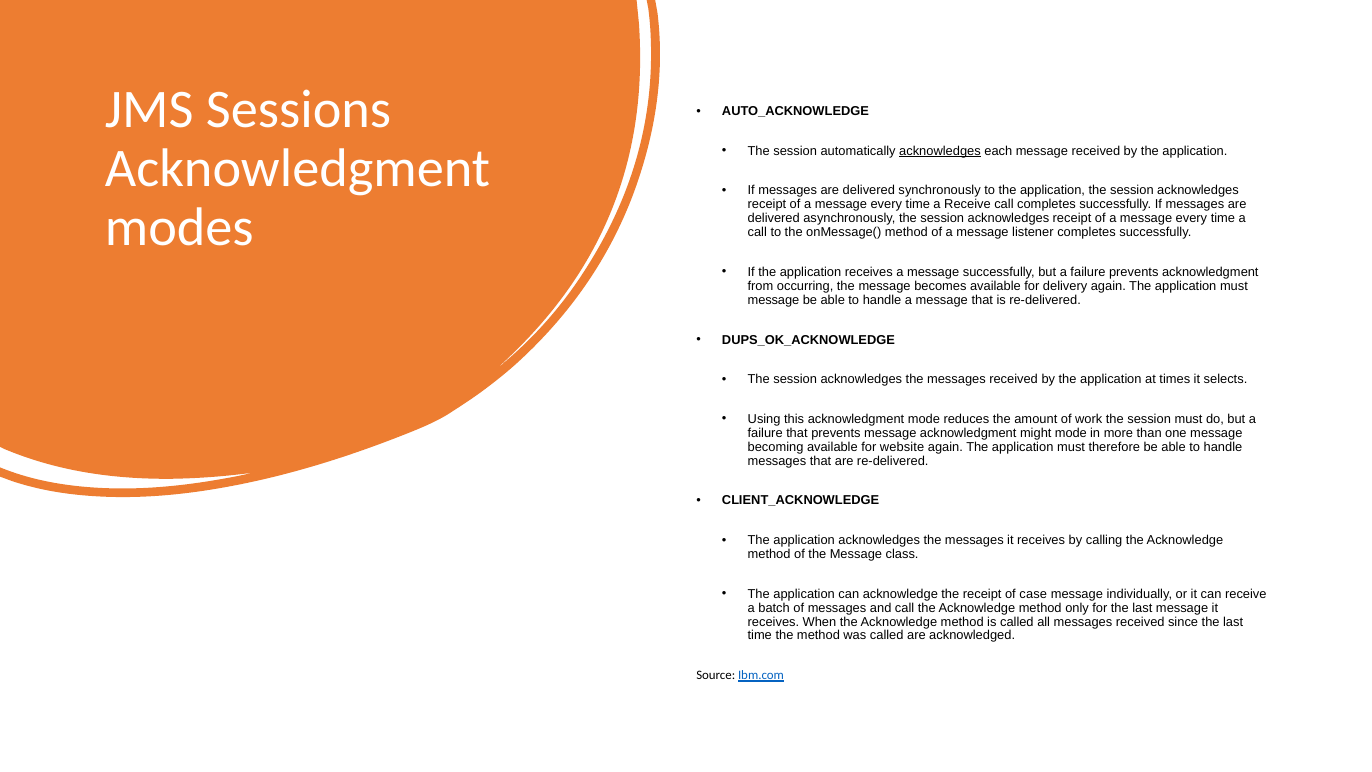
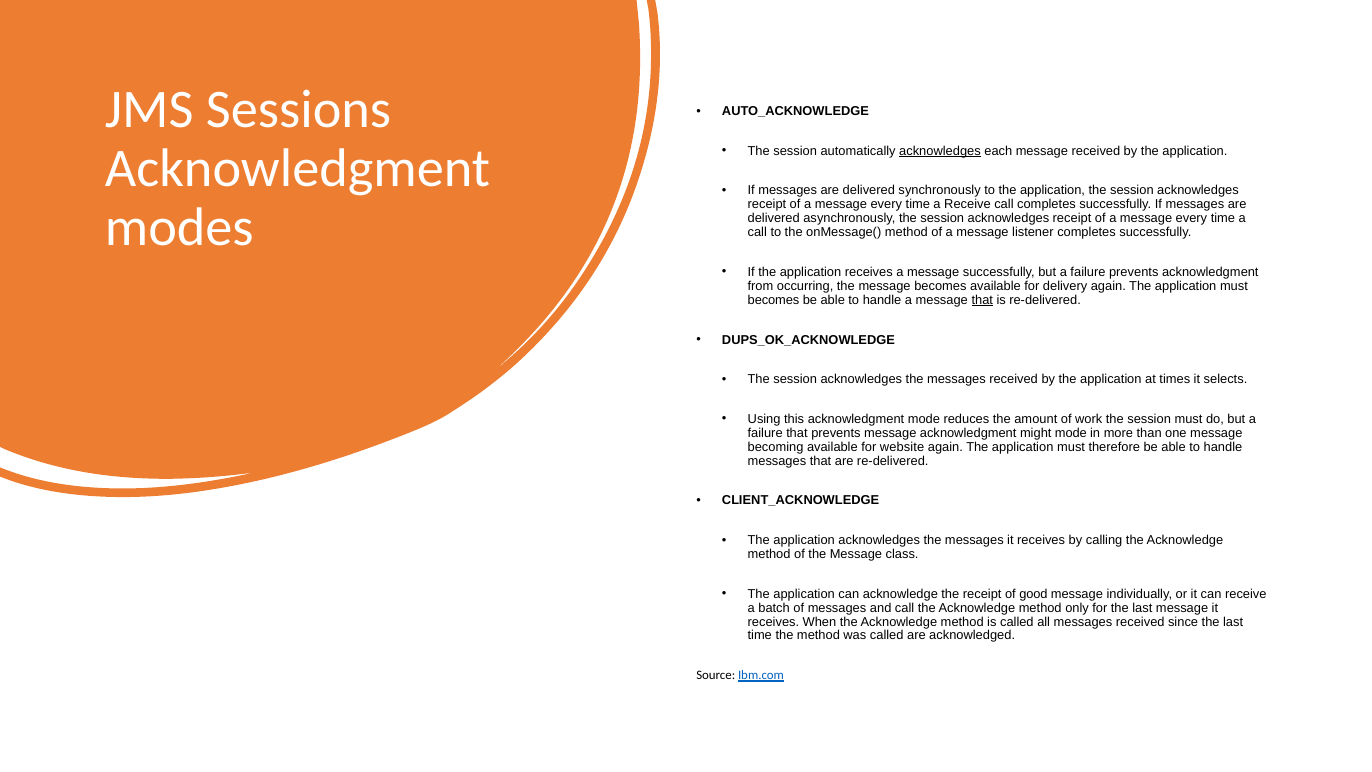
message at (773, 300): message -> becomes
that at (982, 300) underline: none -> present
case: case -> good
